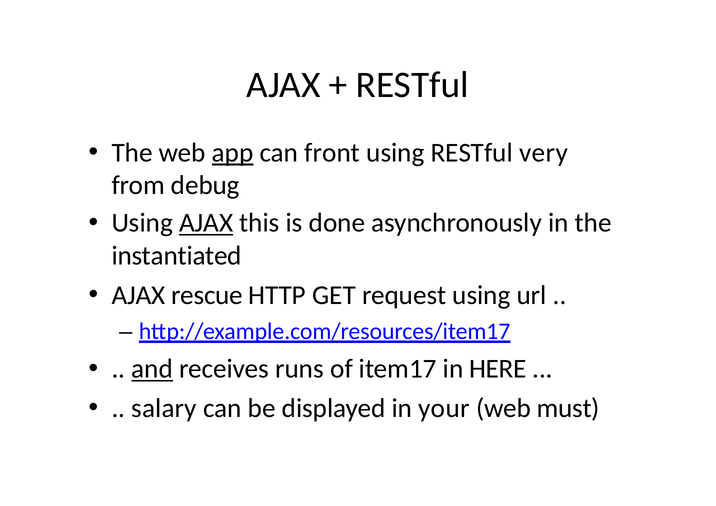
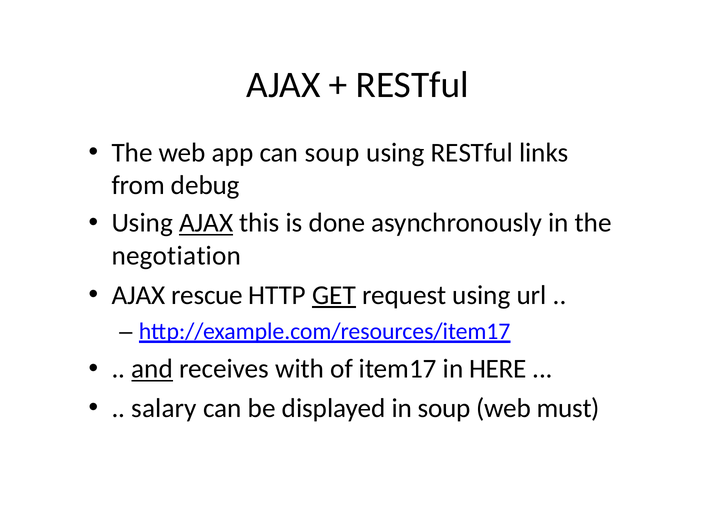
app underline: present -> none
can front: front -> soup
very: very -> links
instantiated: instantiated -> negotiation
GET underline: none -> present
runs: runs -> with
in your: your -> soup
